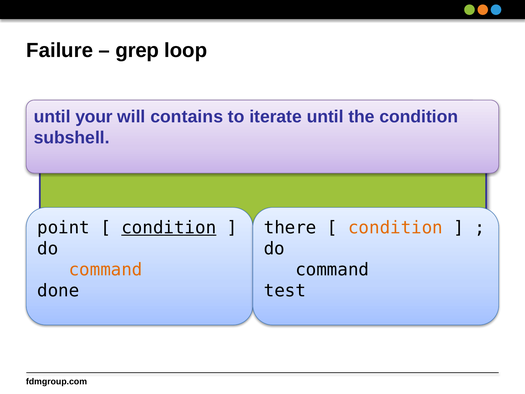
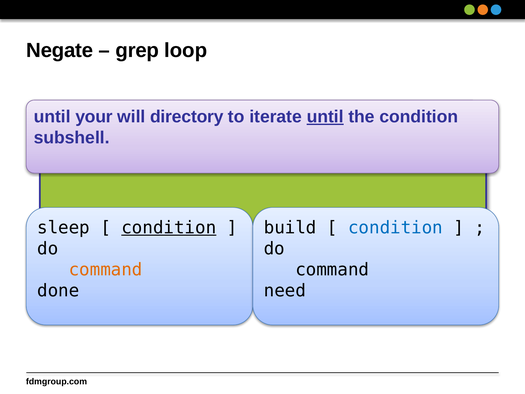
Failure: Failure -> Negate
contains: contains -> directory
until at (325, 117) underline: none -> present
point: point -> sleep
there: there -> build
condition at (395, 227) colour: orange -> blue
test: test -> need
